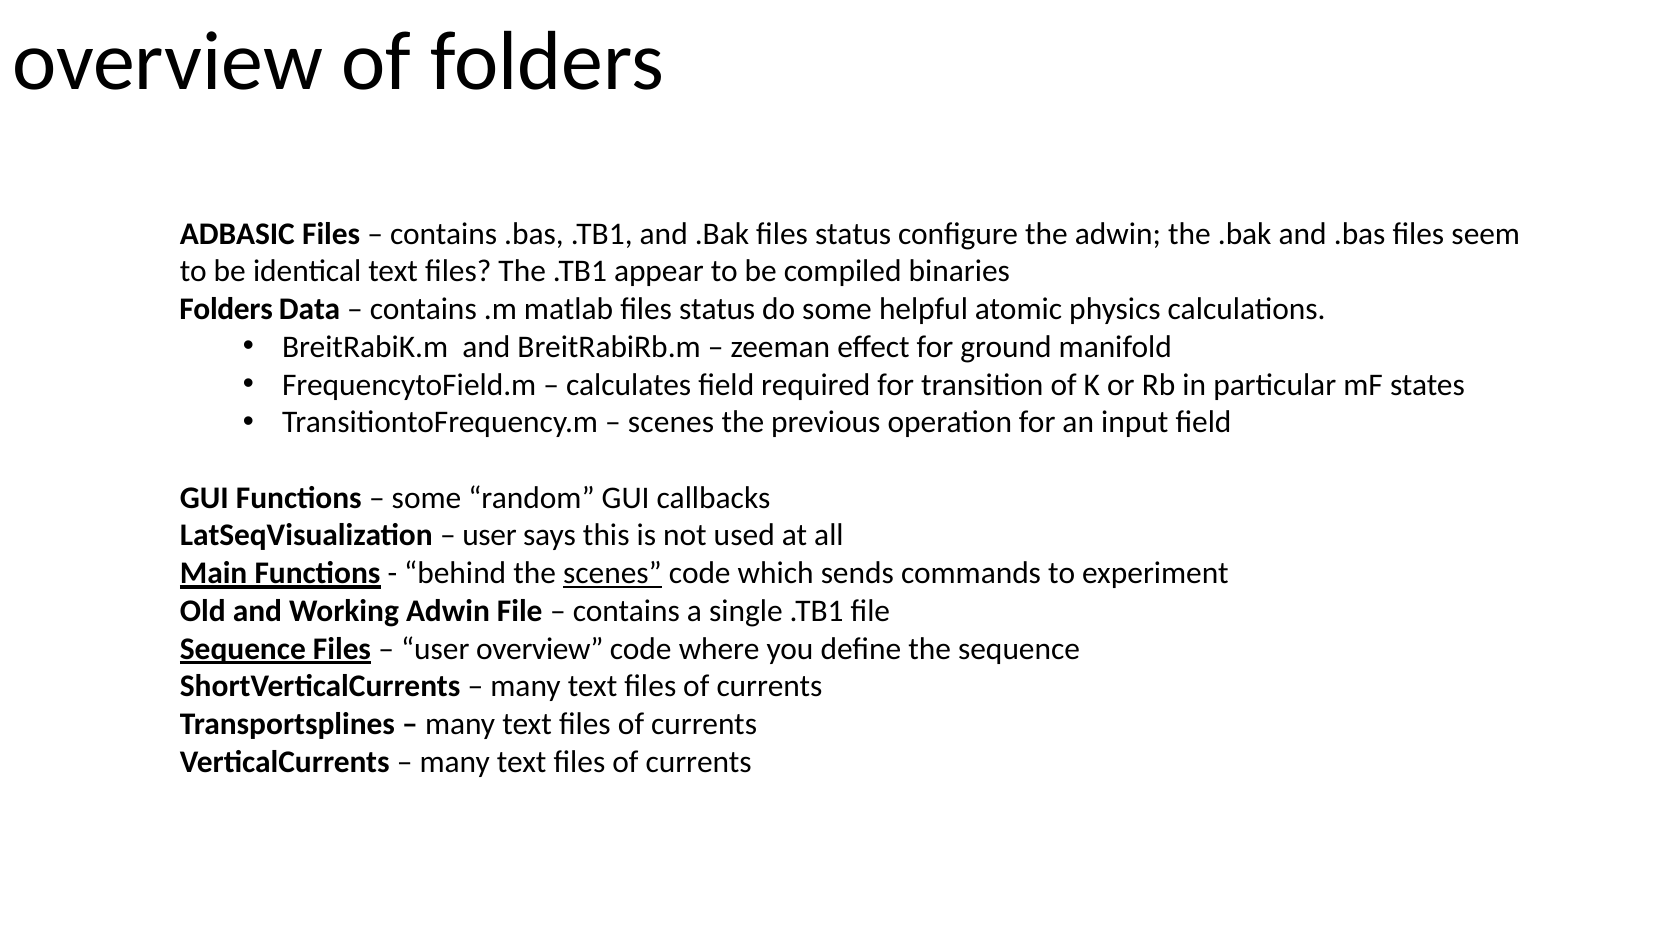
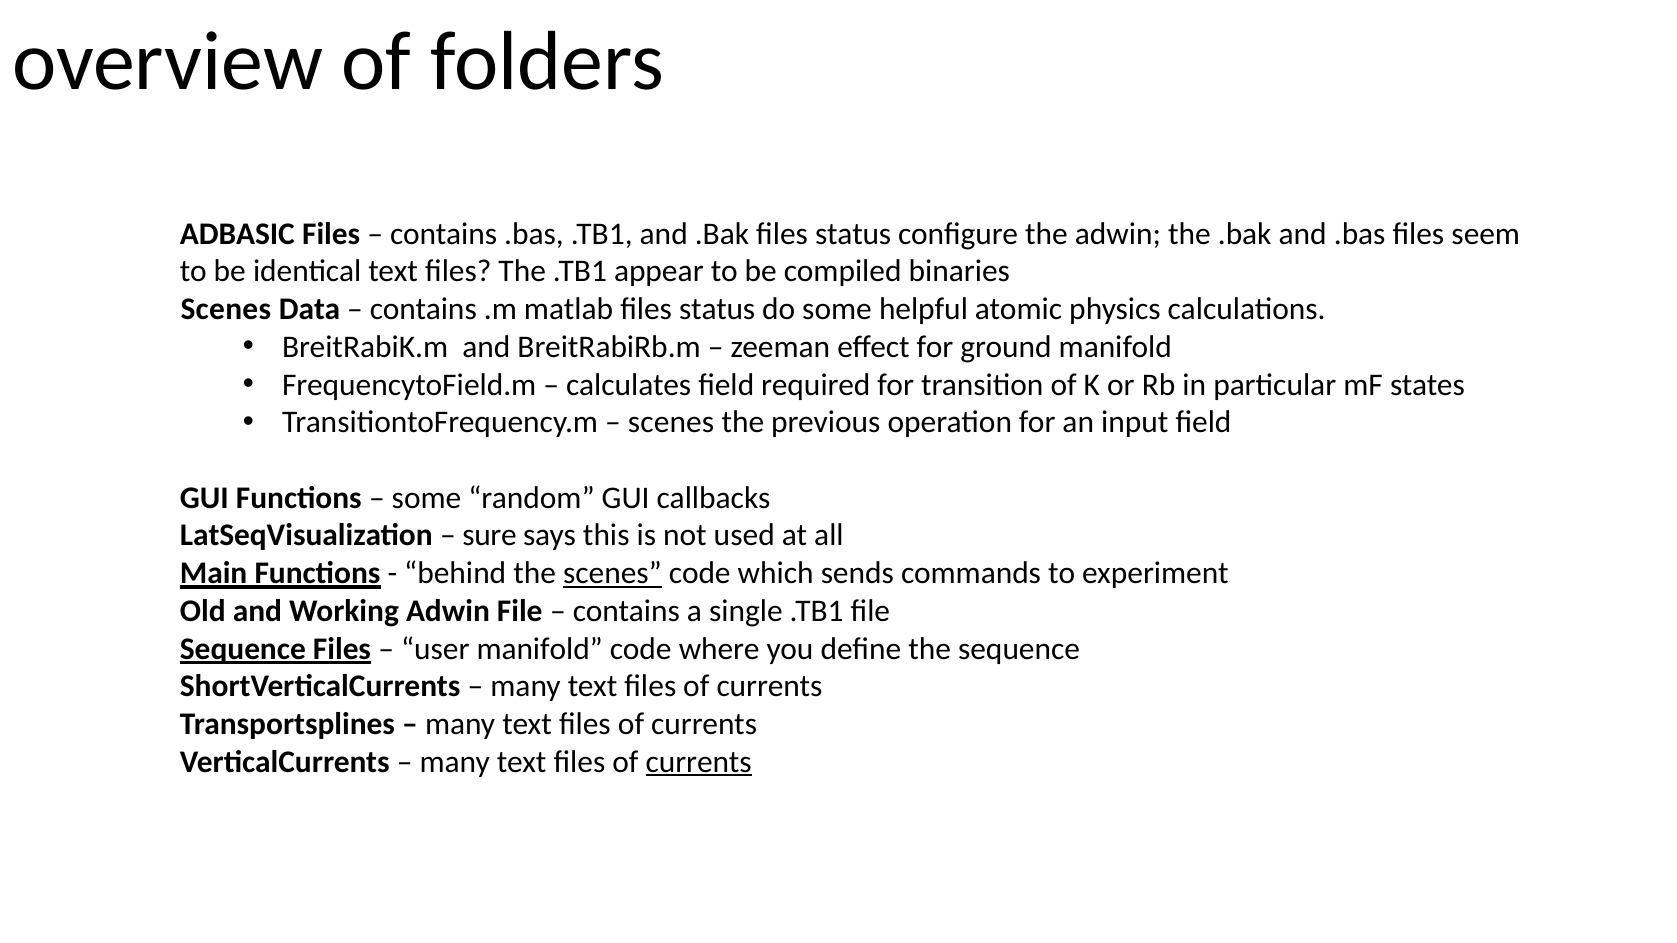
Folders at (226, 309): Folders -> Scenes
user at (490, 536): user -> sure
user overview: overview -> manifold
currents at (699, 762) underline: none -> present
